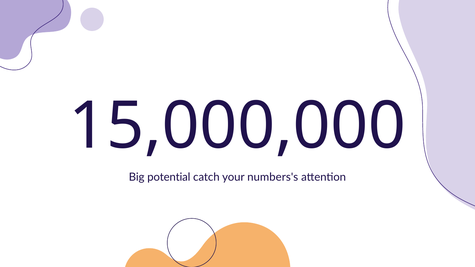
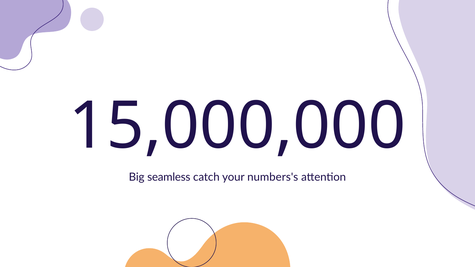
potential: potential -> seamless
